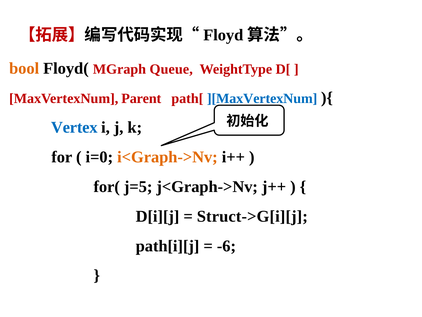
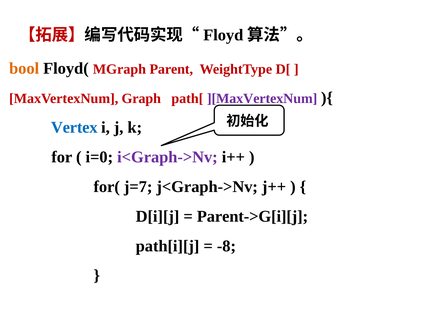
Queue: Queue -> Parent
Parent: Parent -> Graph
][MaxVertexNum colour: blue -> purple
i<Graph->Nv colour: orange -> purple
j=5: j=5 -> j=7
Struct->G[i][j: Struct->G[i][j -> Parent->G[i][j
-6: -6 -> -8
